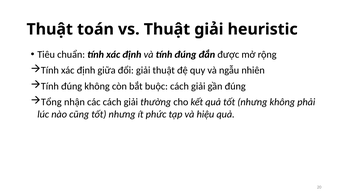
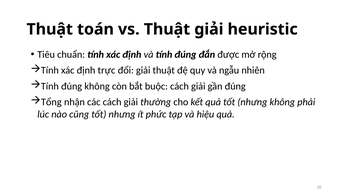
giữa: giữa -> trực
